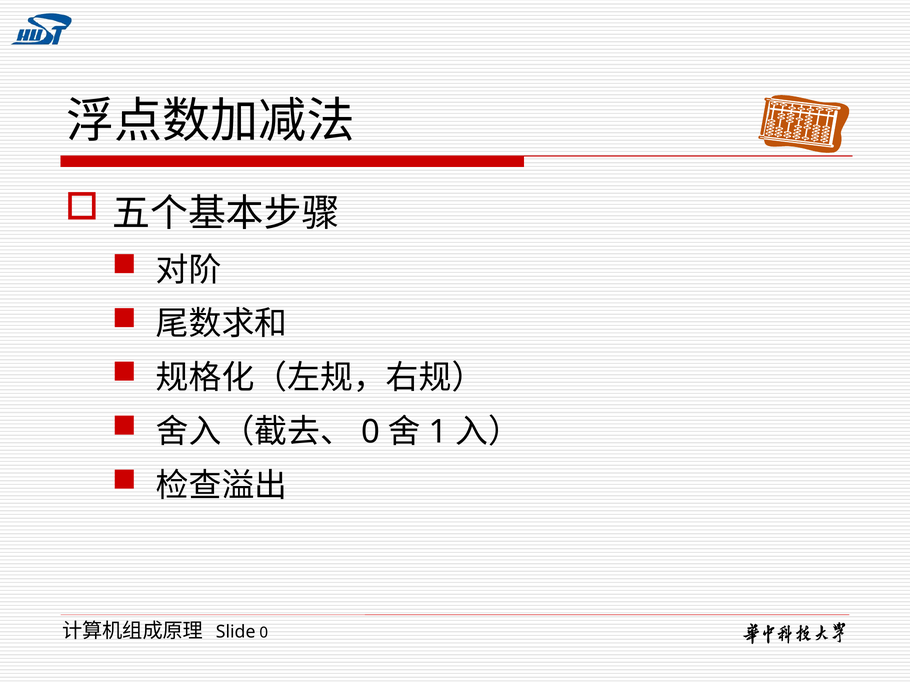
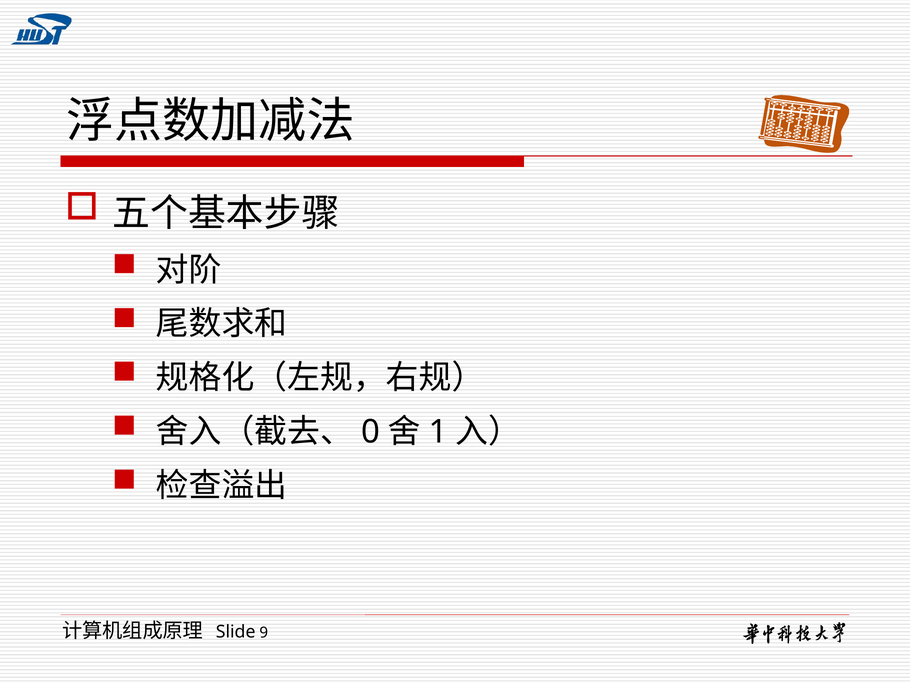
Slide 0: 0 -> 9
